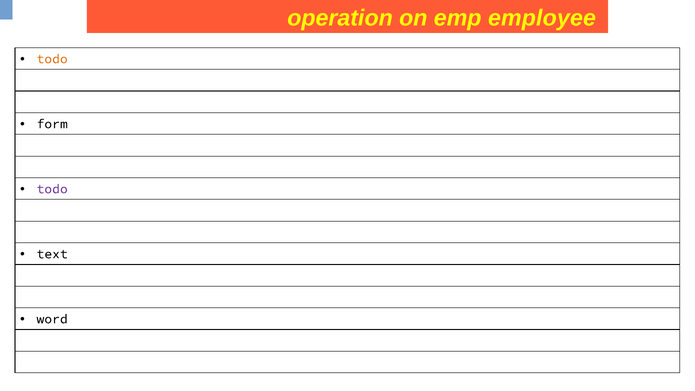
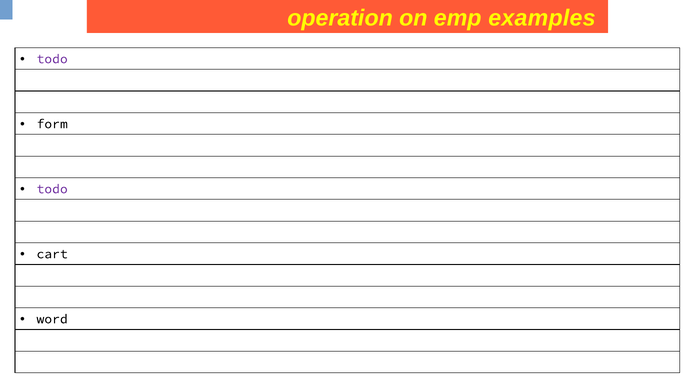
employee: employee -> examples
todo at (52, 59) colour: orange -> purple
text: text -> cart
